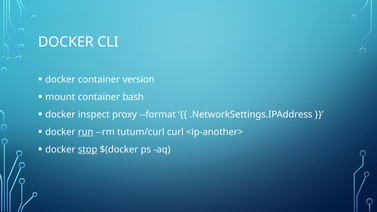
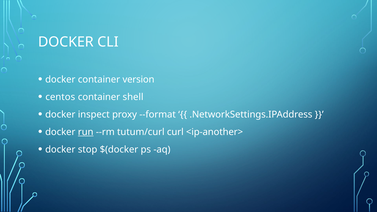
mount: mount -> centos
bash: bash -> shell
stop underline: present -> none
